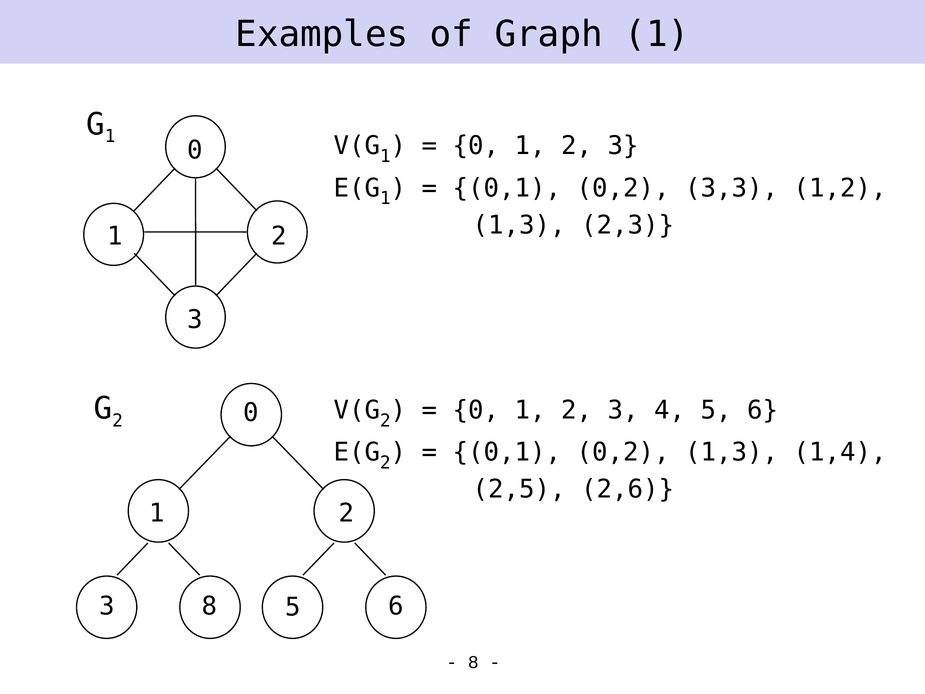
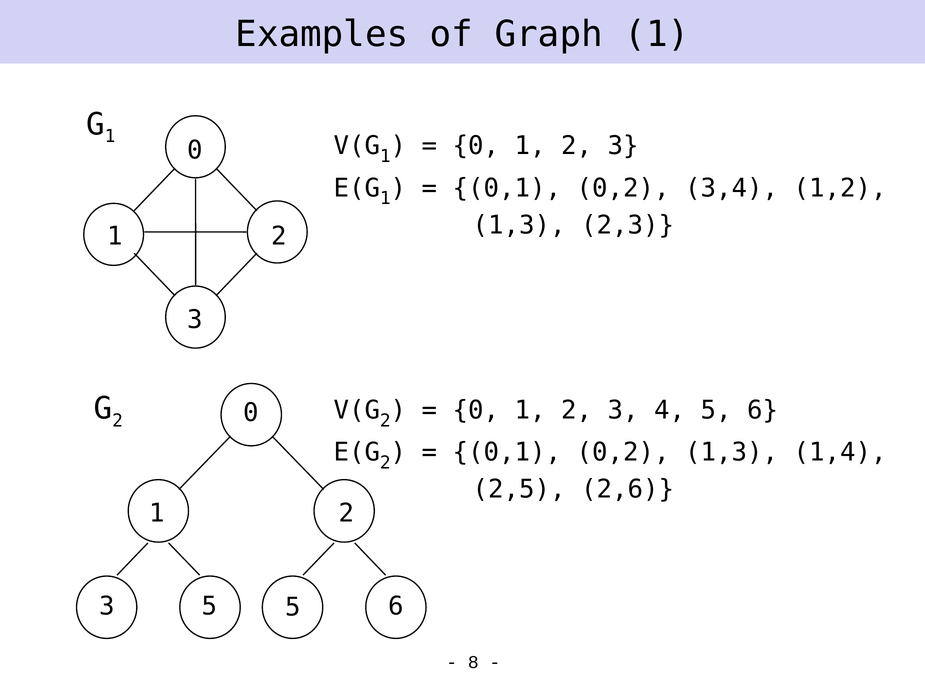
3,3: 3,3 -> 3,4
3 8: 8 -> 5
